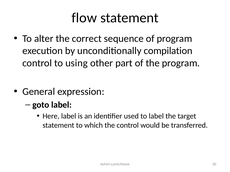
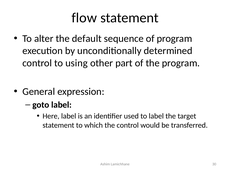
correct: correct -> default
compilation: compilation -> determined
